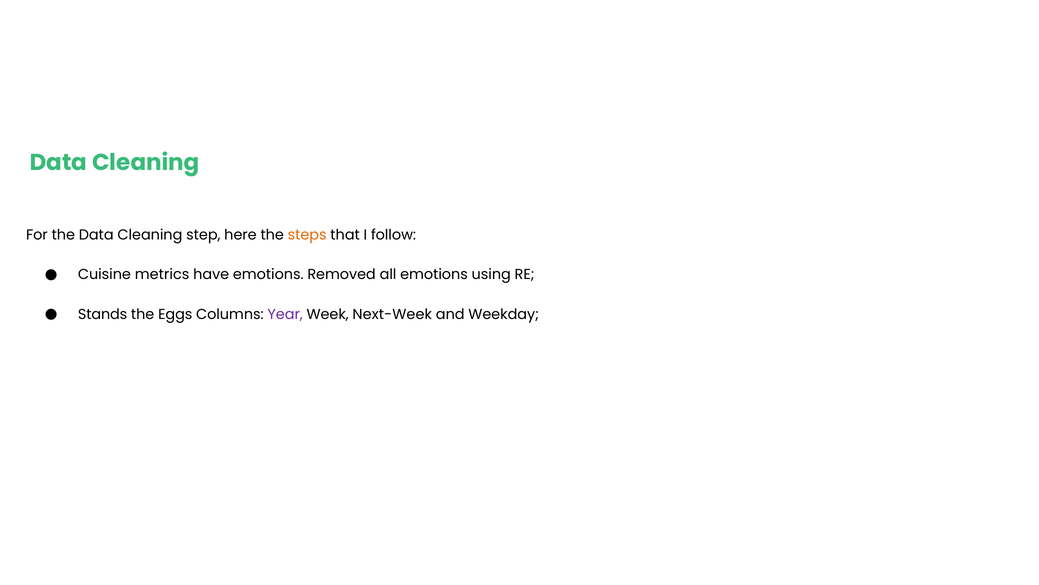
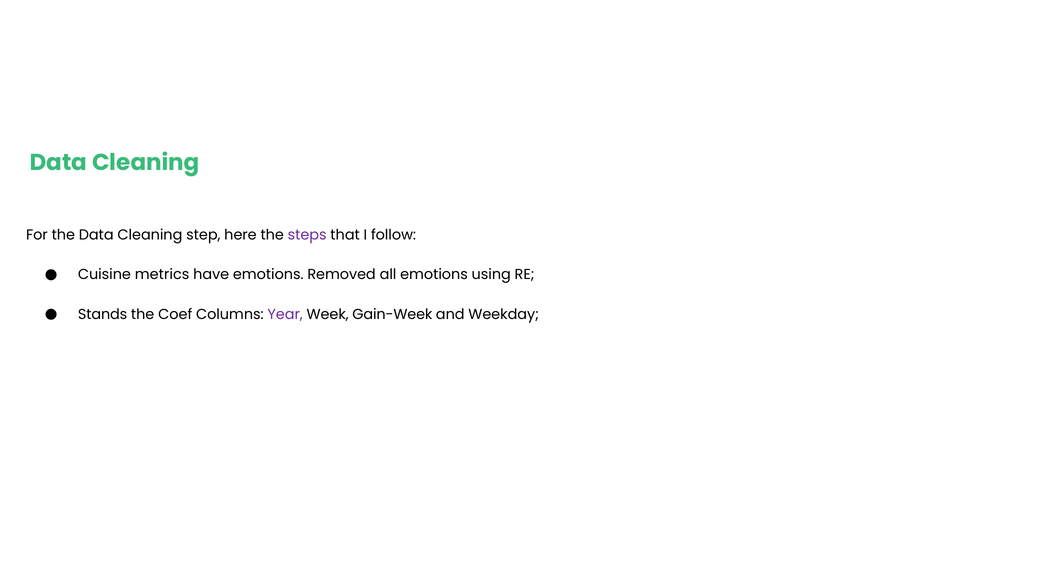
steps colour: orange -> purple
Eggs: Eggs -> Coef
Next-Week: Next-Week -> Gain-Week
